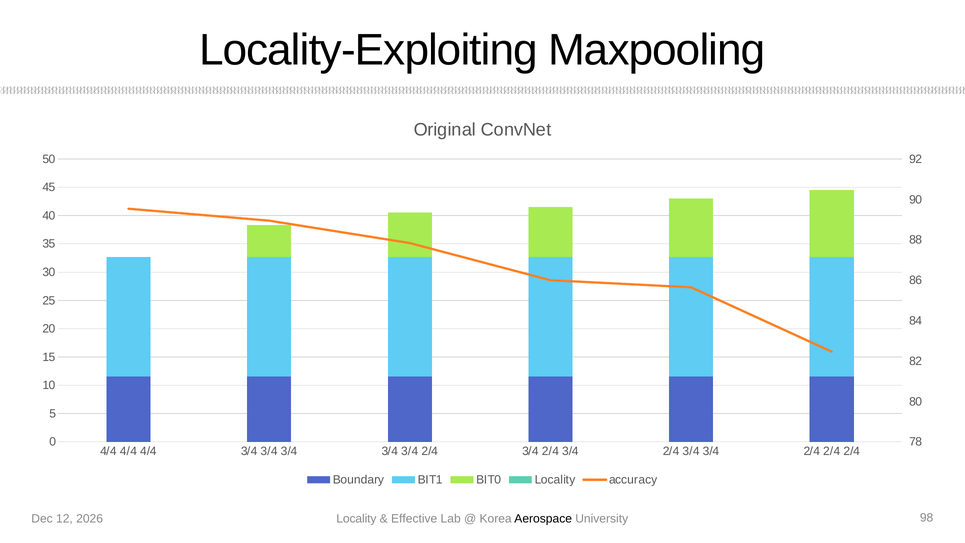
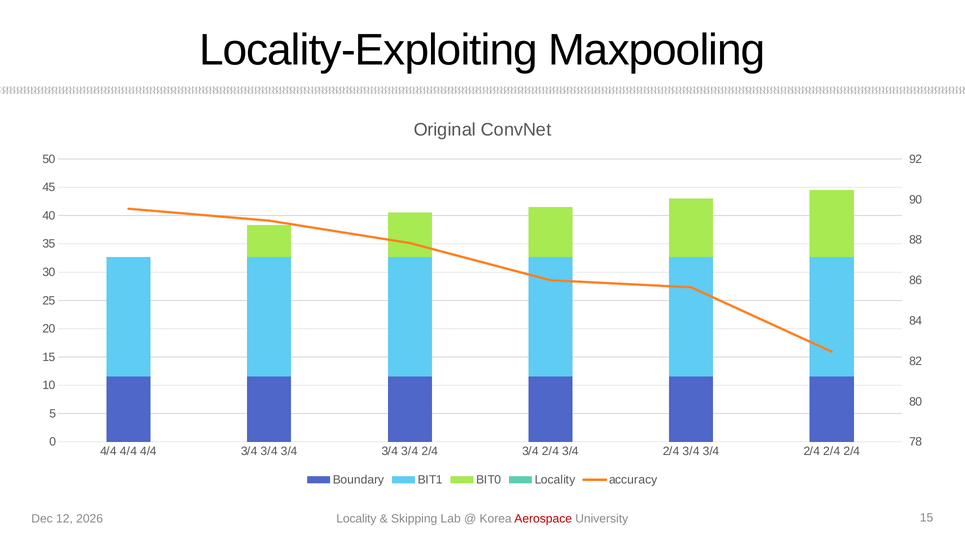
Effective: Effective -> Skipping
Aerospace colour: black -> red
University 98: 98 -> 15
